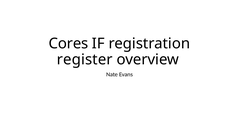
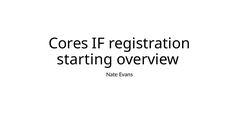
register: register -> starting
